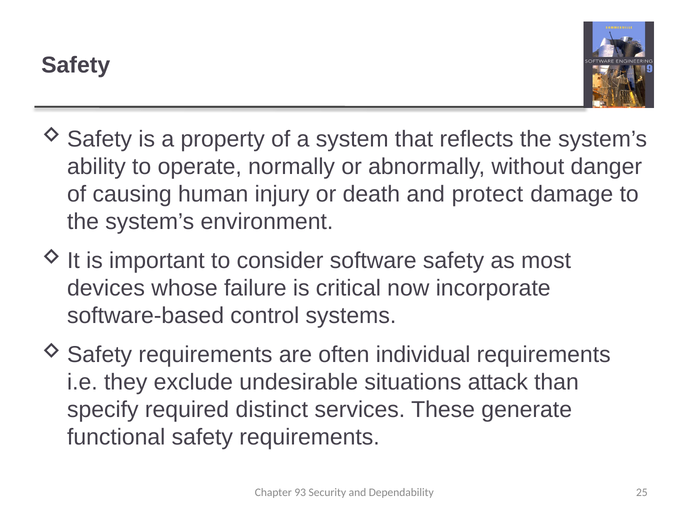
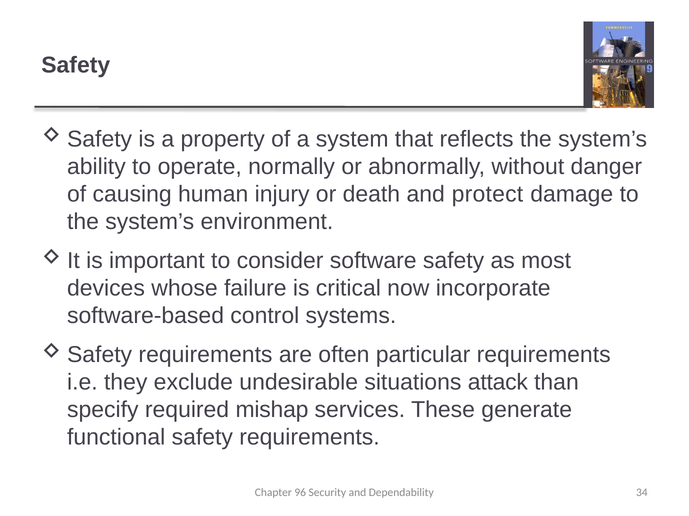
individual: individual -> particular
distinct: distinct -> mishap
93: 93 -> 96
25: 25 -> 34
